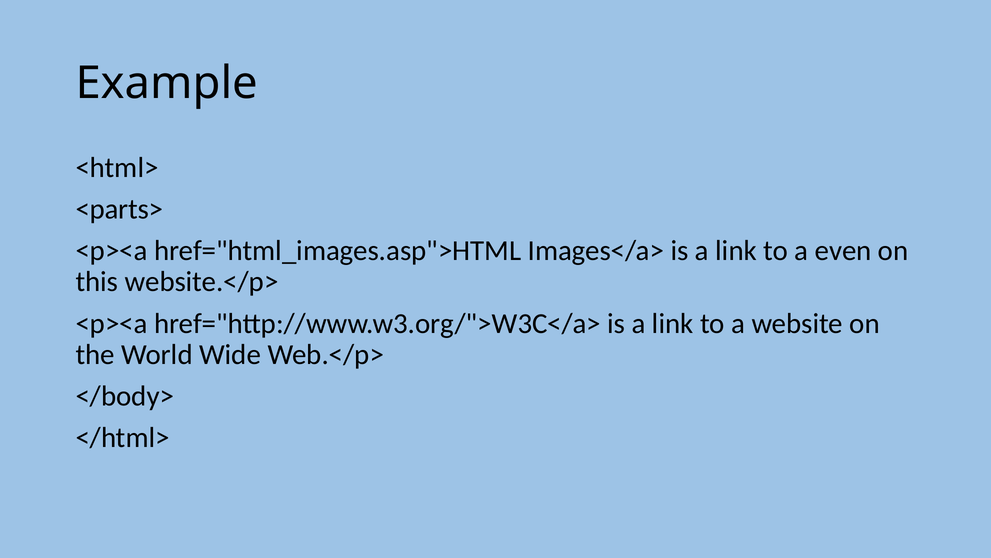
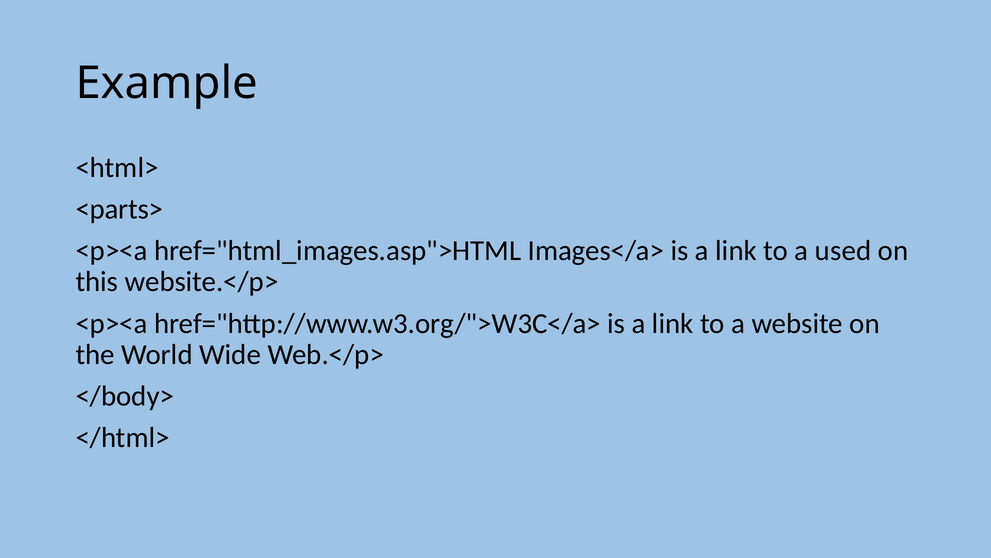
even: even -> used
